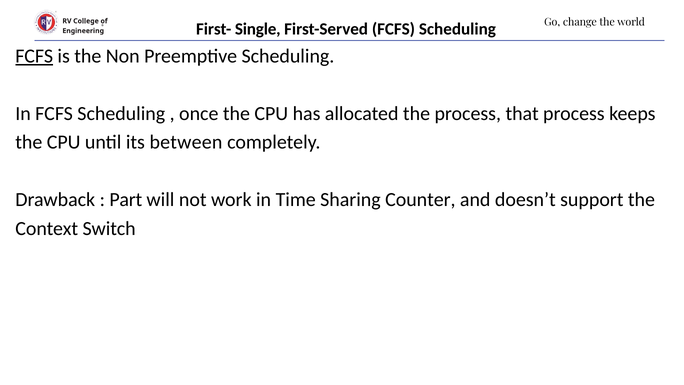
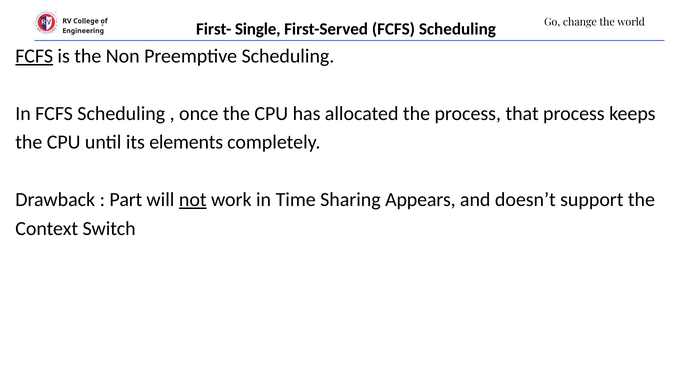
between: between -> elements
not underline: none -> present
Counter: Counter -> Appears
